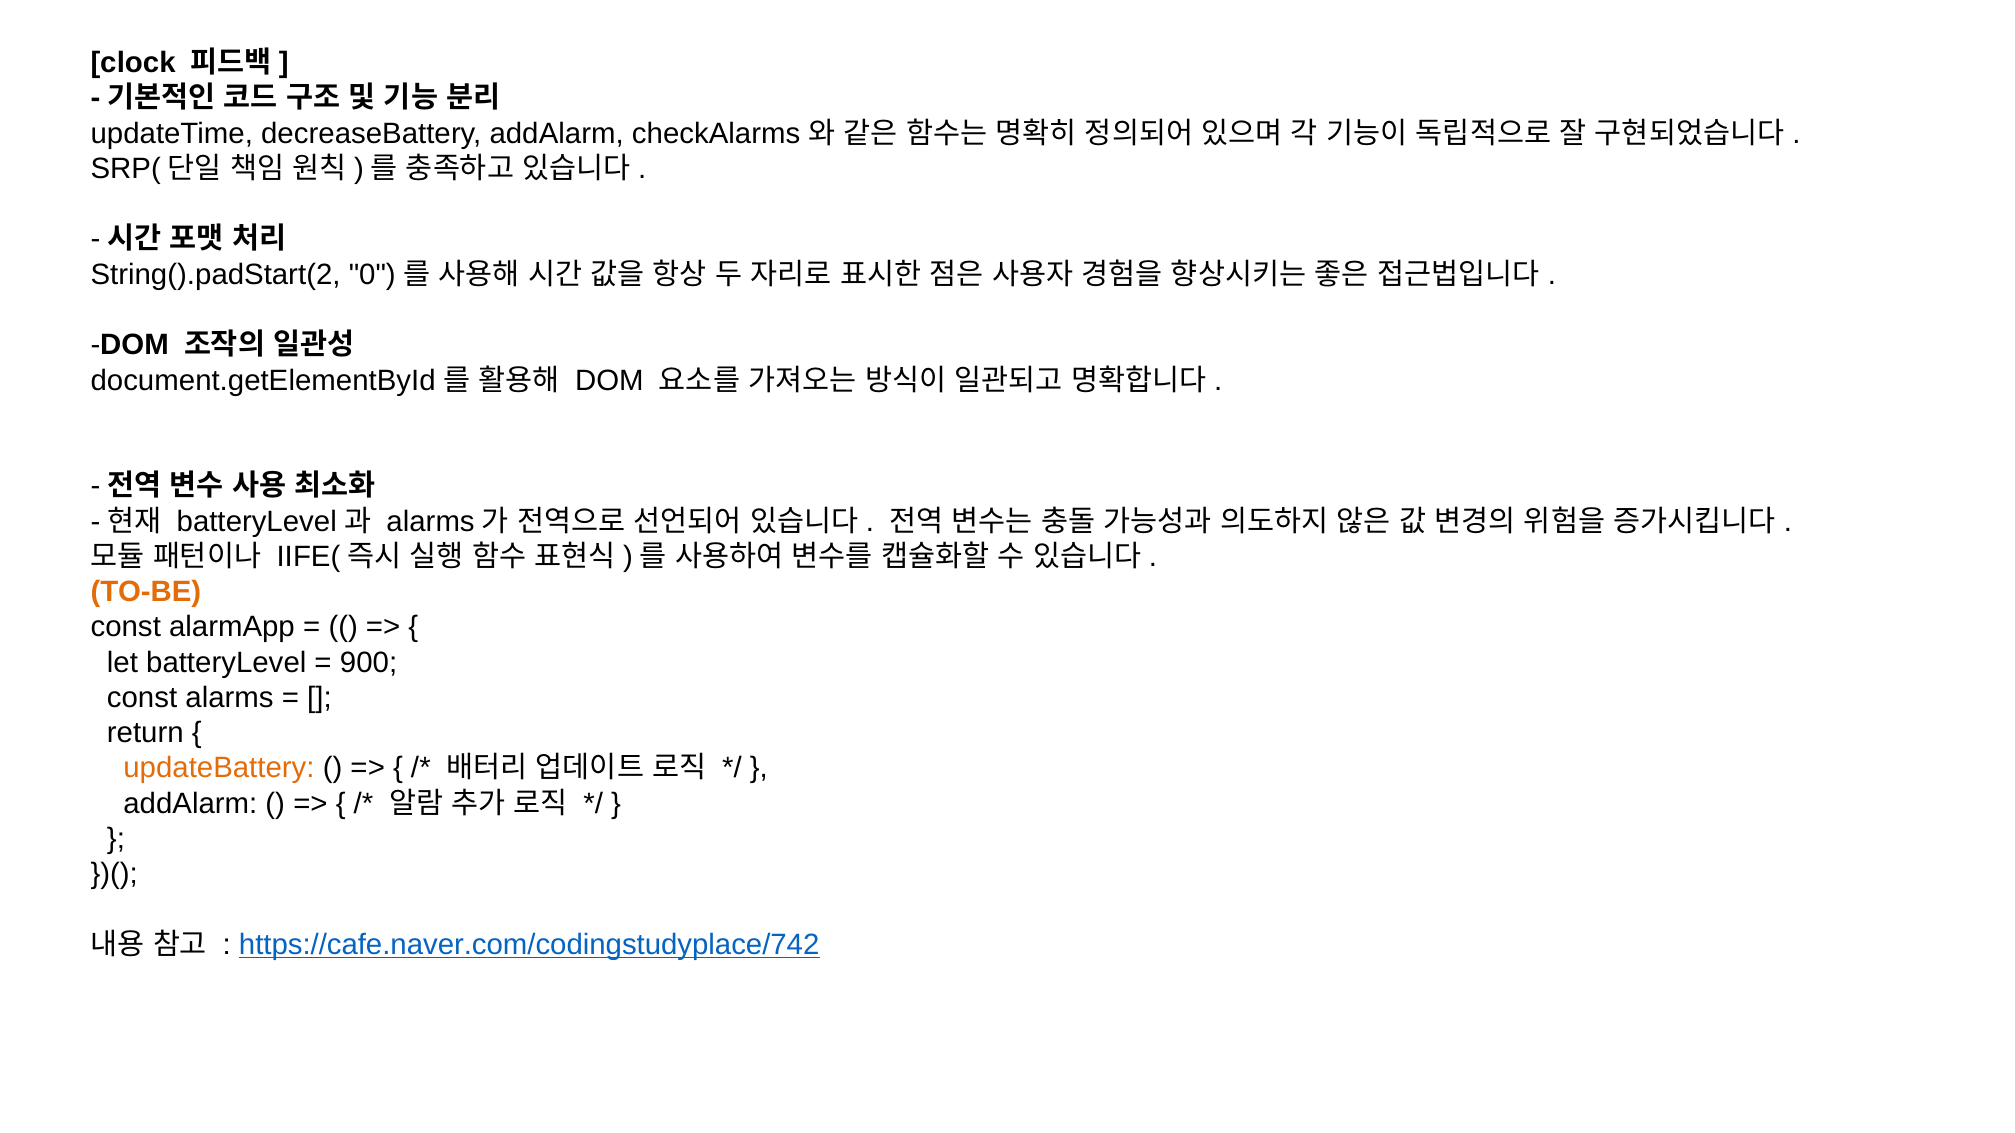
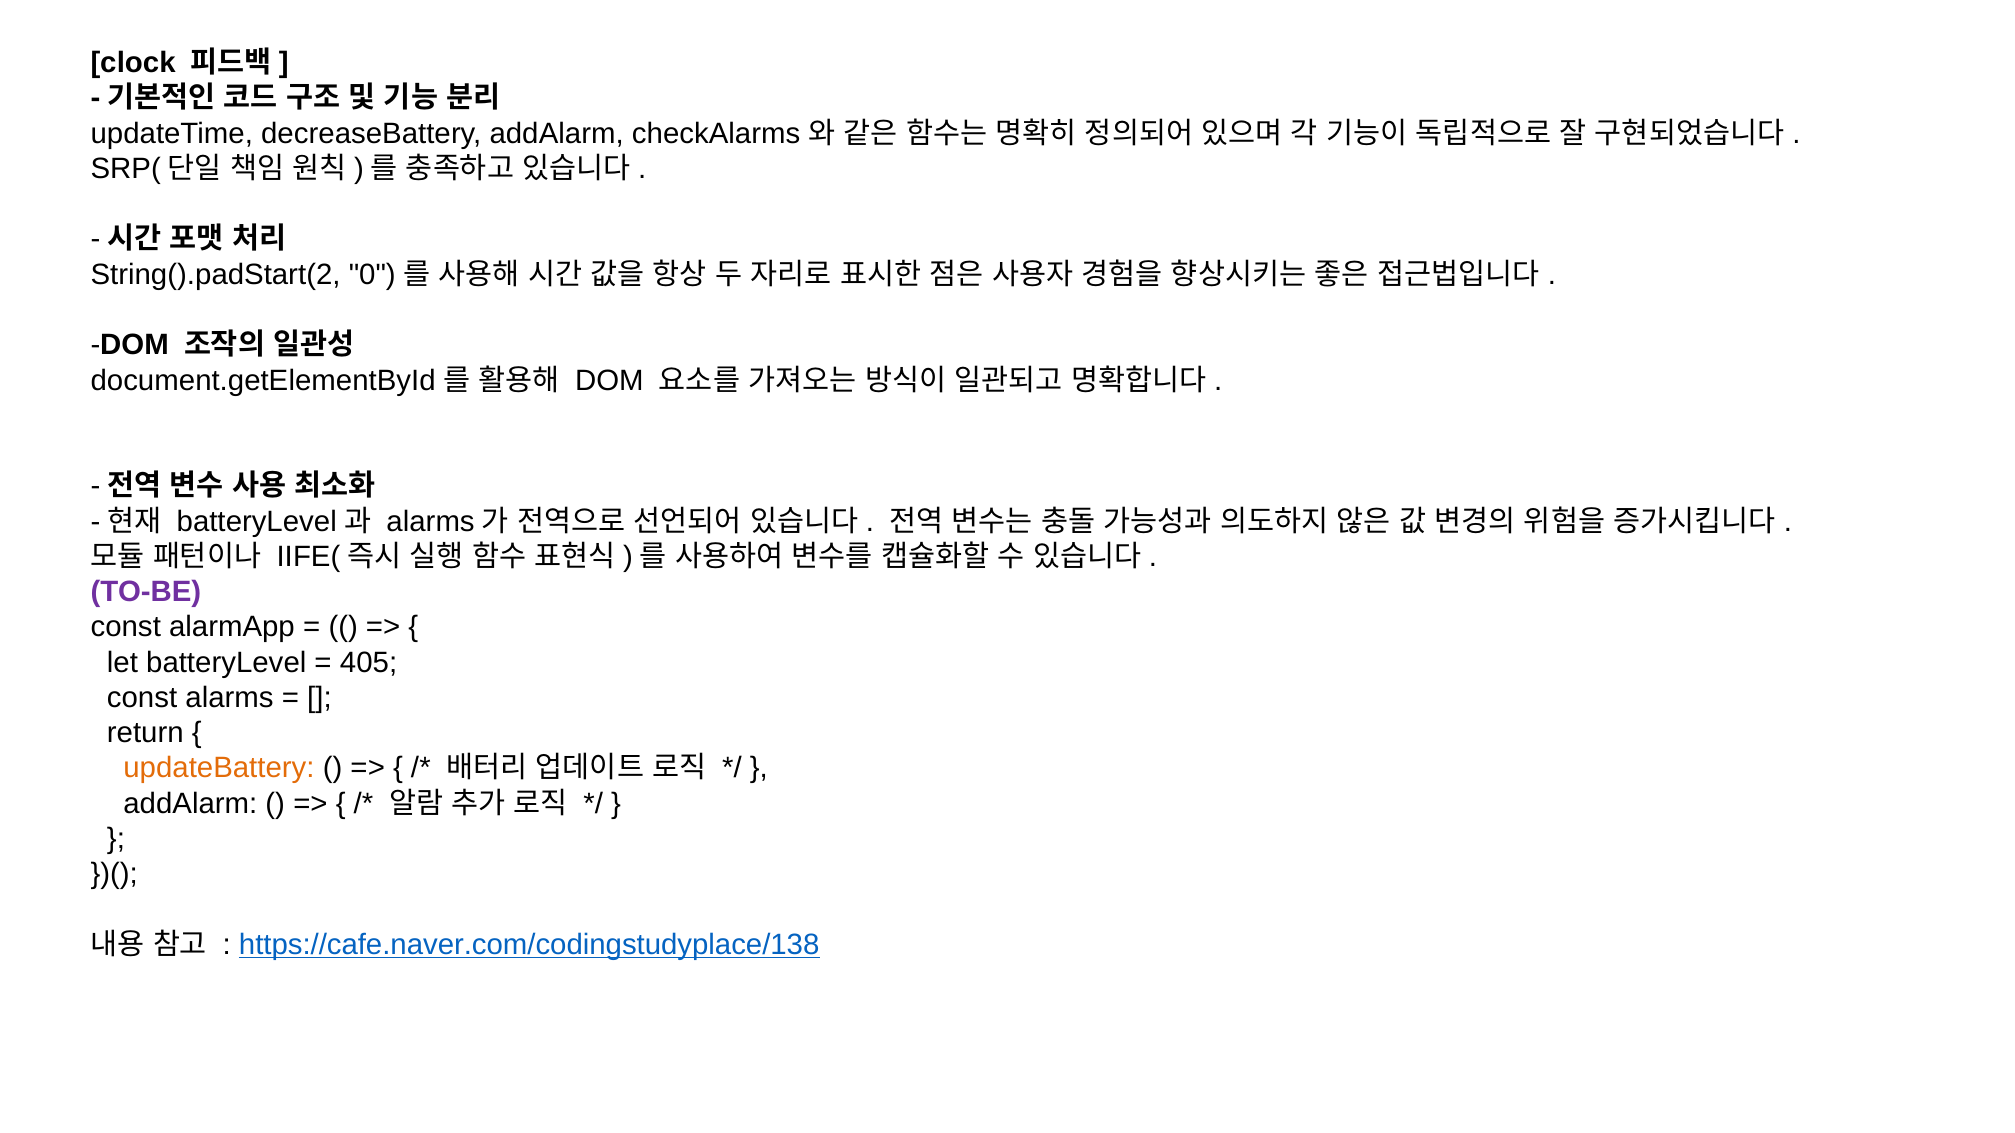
TO-BE colour: orange -> purple
900: 900 -> 405
https://cafe.naver.com/codingstudyplace/742: https://cafe.naver.com/codingstudyplace/742 -> https://cafe.naver.com/codingstudyplace/138
